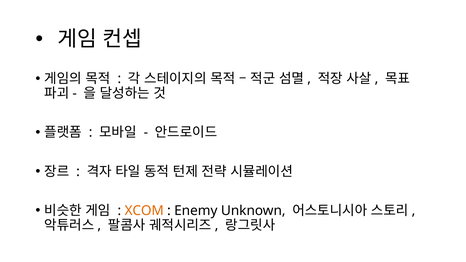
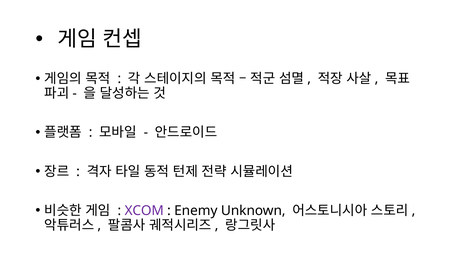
XCOM colour: orange -> purple
